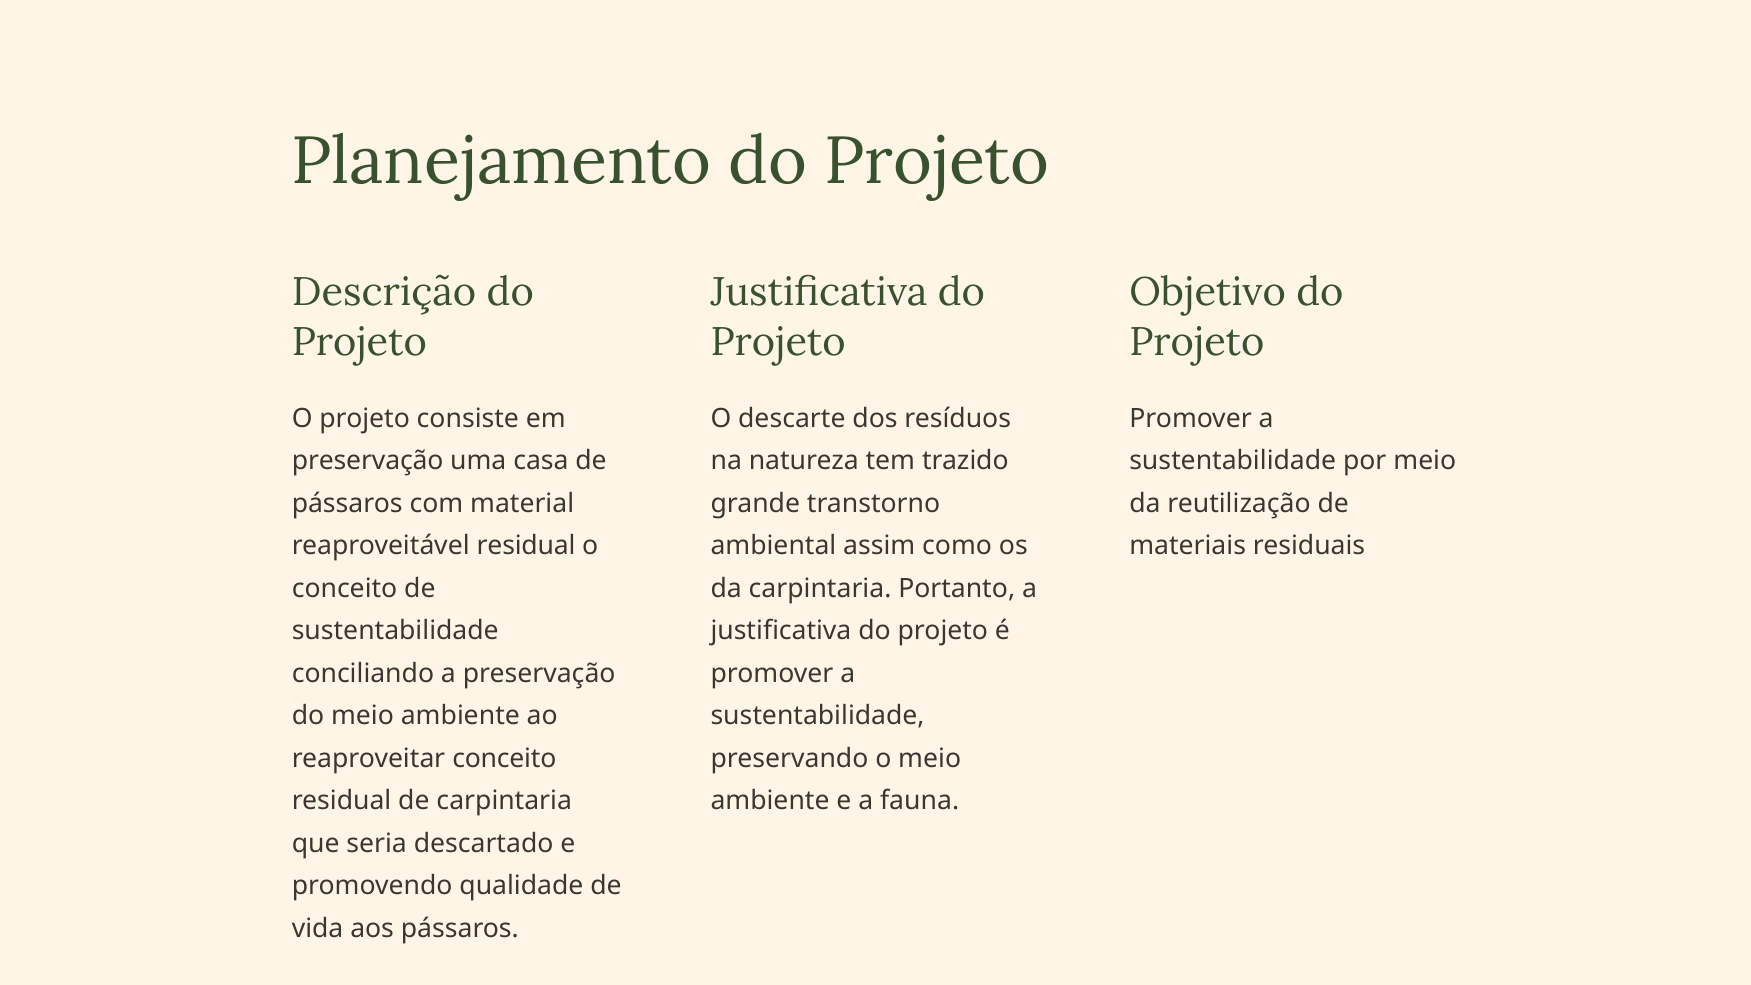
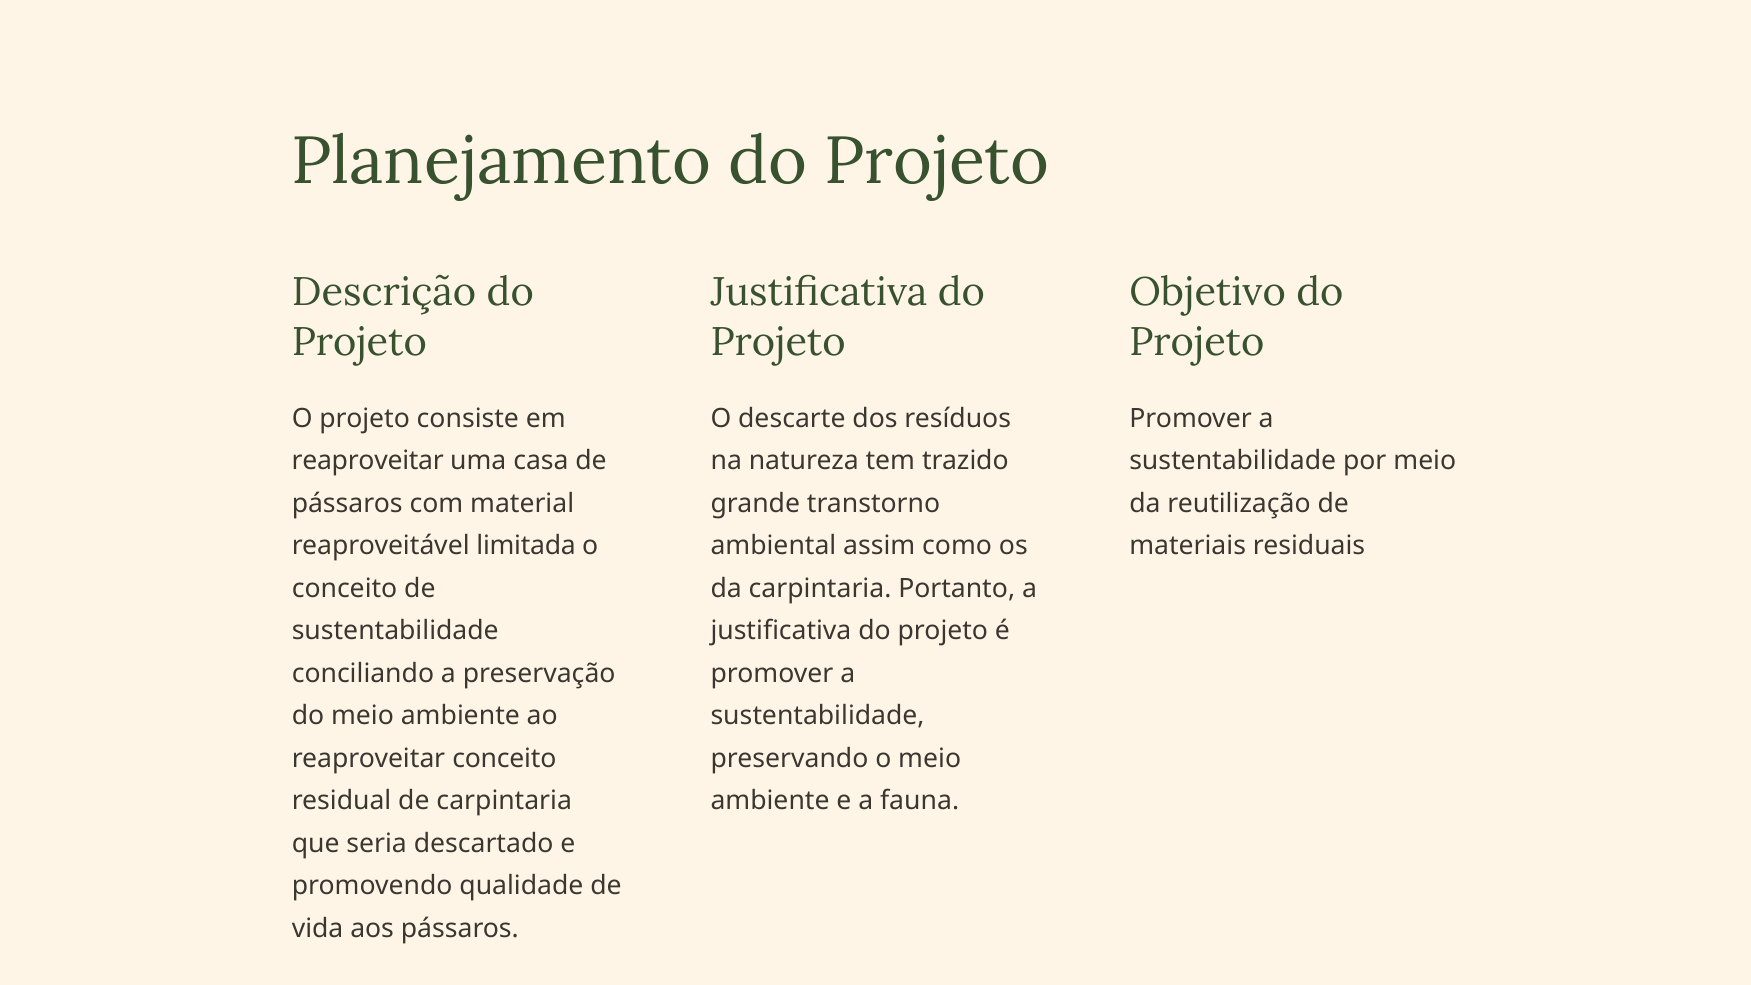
preservação at (368, 461): preservação -> reaproveitar
reaproveitável residual: residual -> limitada
